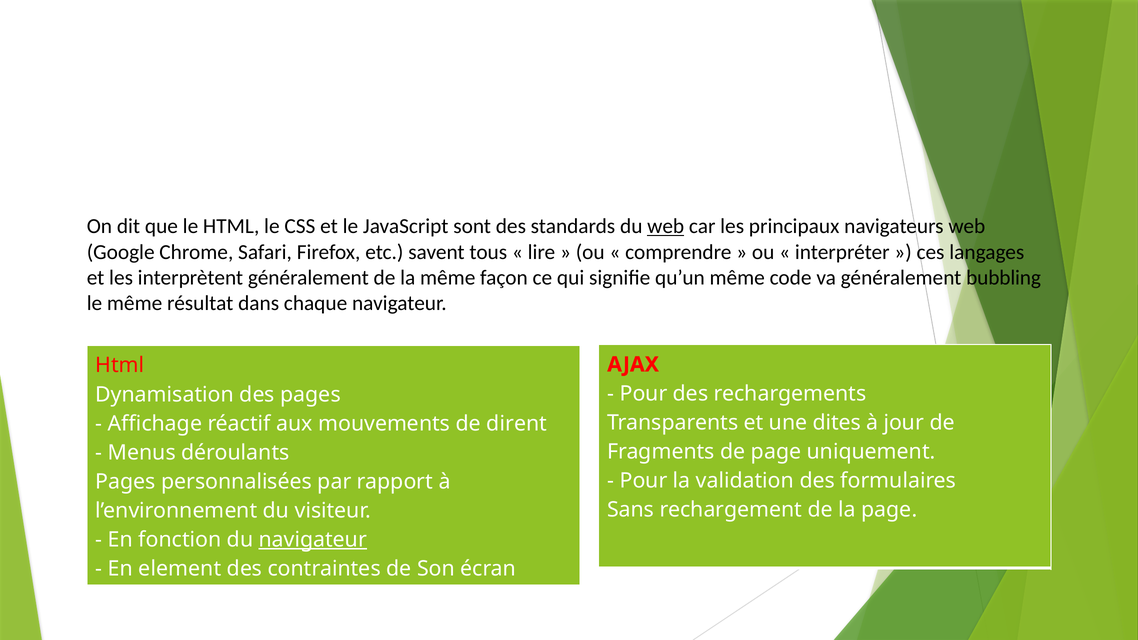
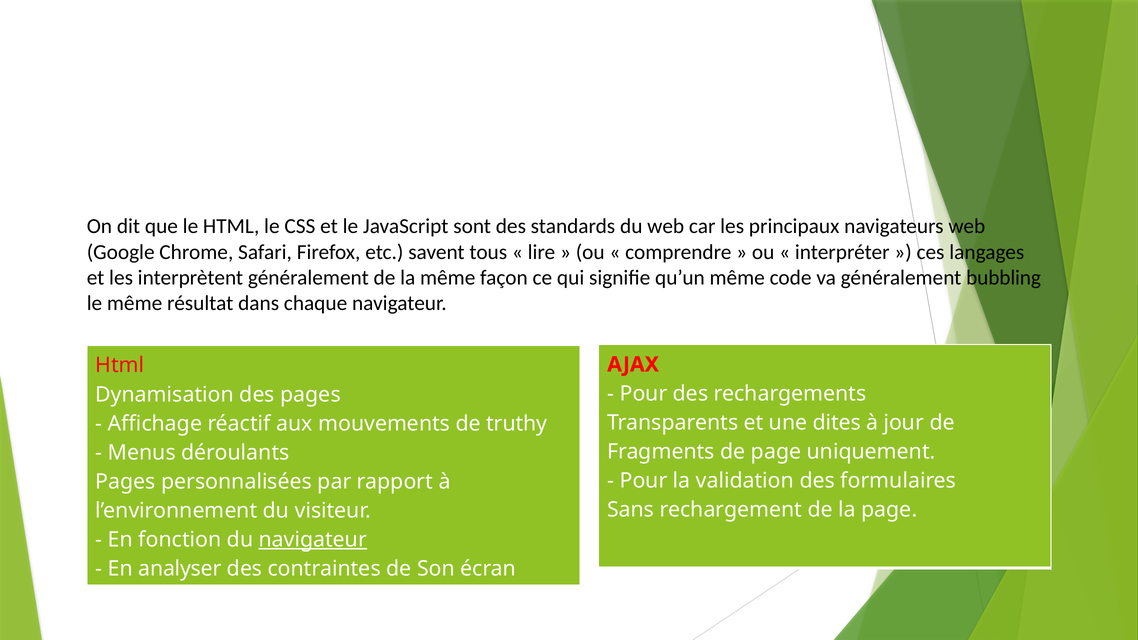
web at (666, 226) underline: present -> none
dirent: dirent -> truthy
element: element -> analyser
